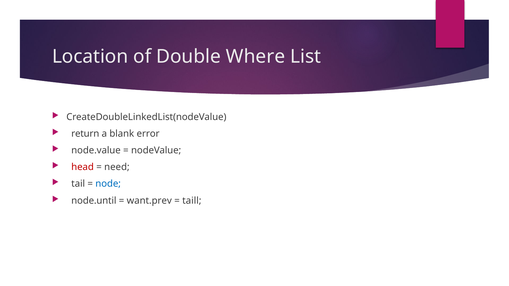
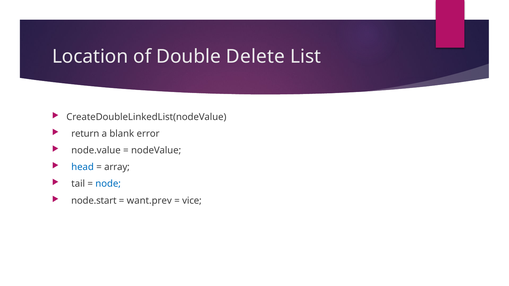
Where: Where -> Delete
head colour: red -> blue
need: need -> array
node.until: node.until -> node.start
taill: taill -> vice
